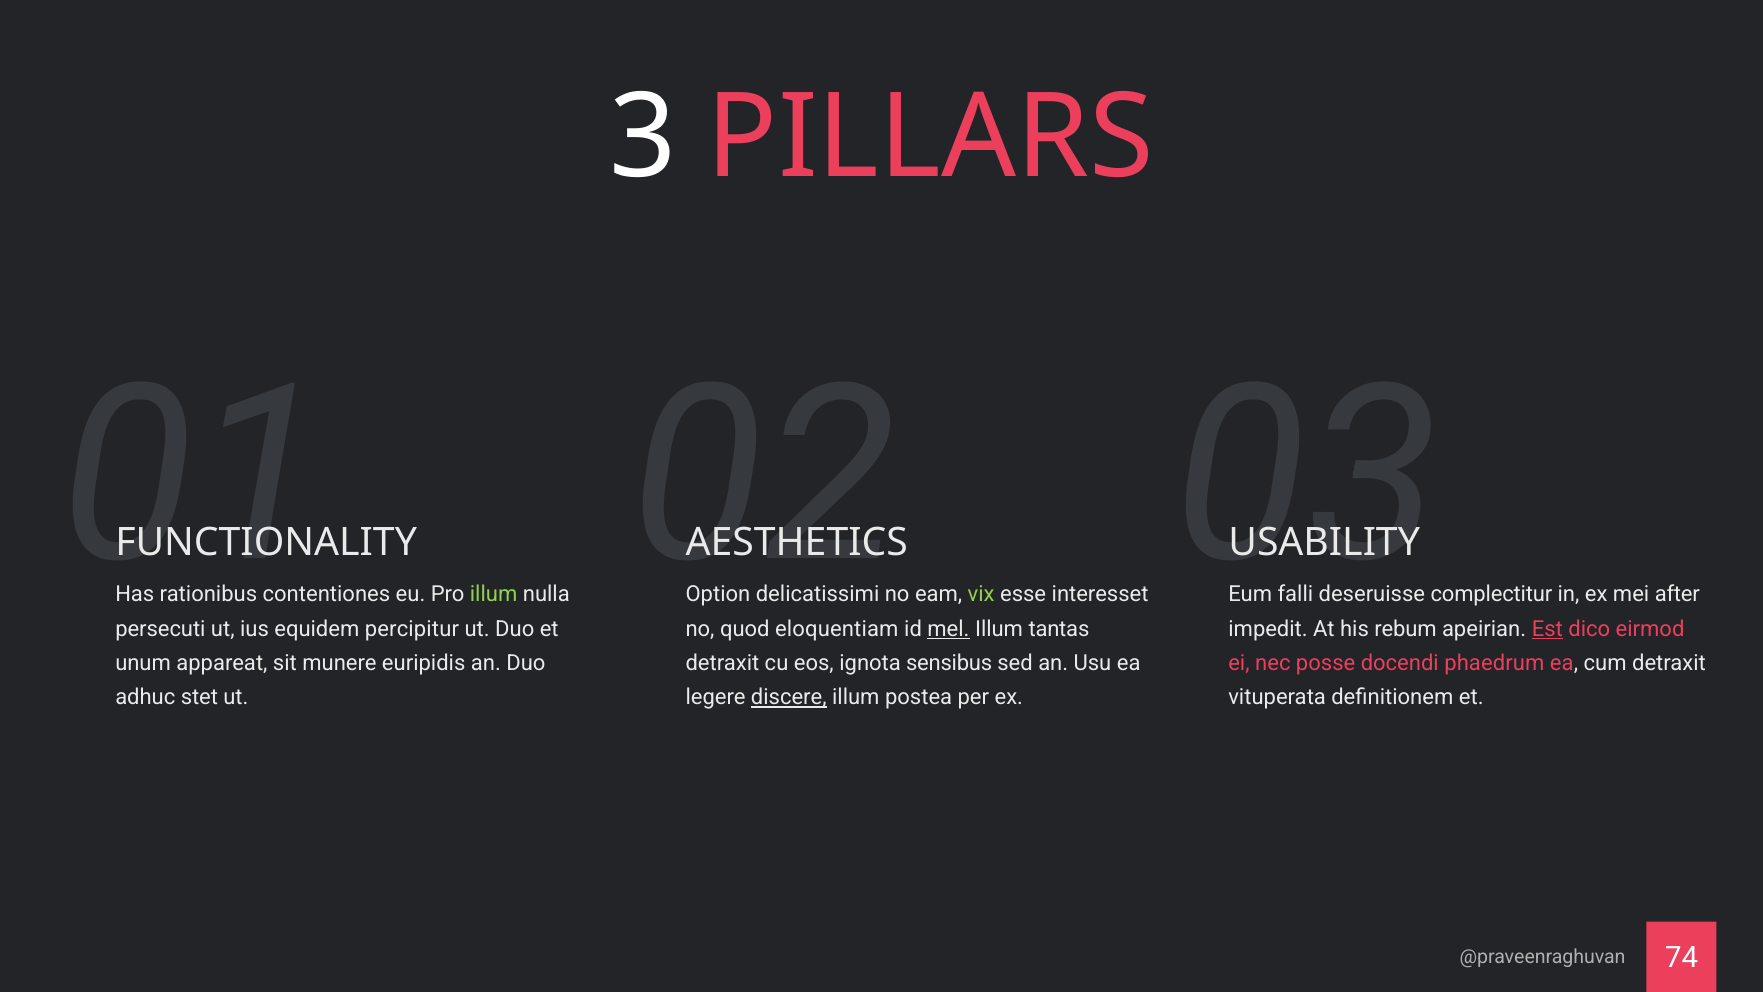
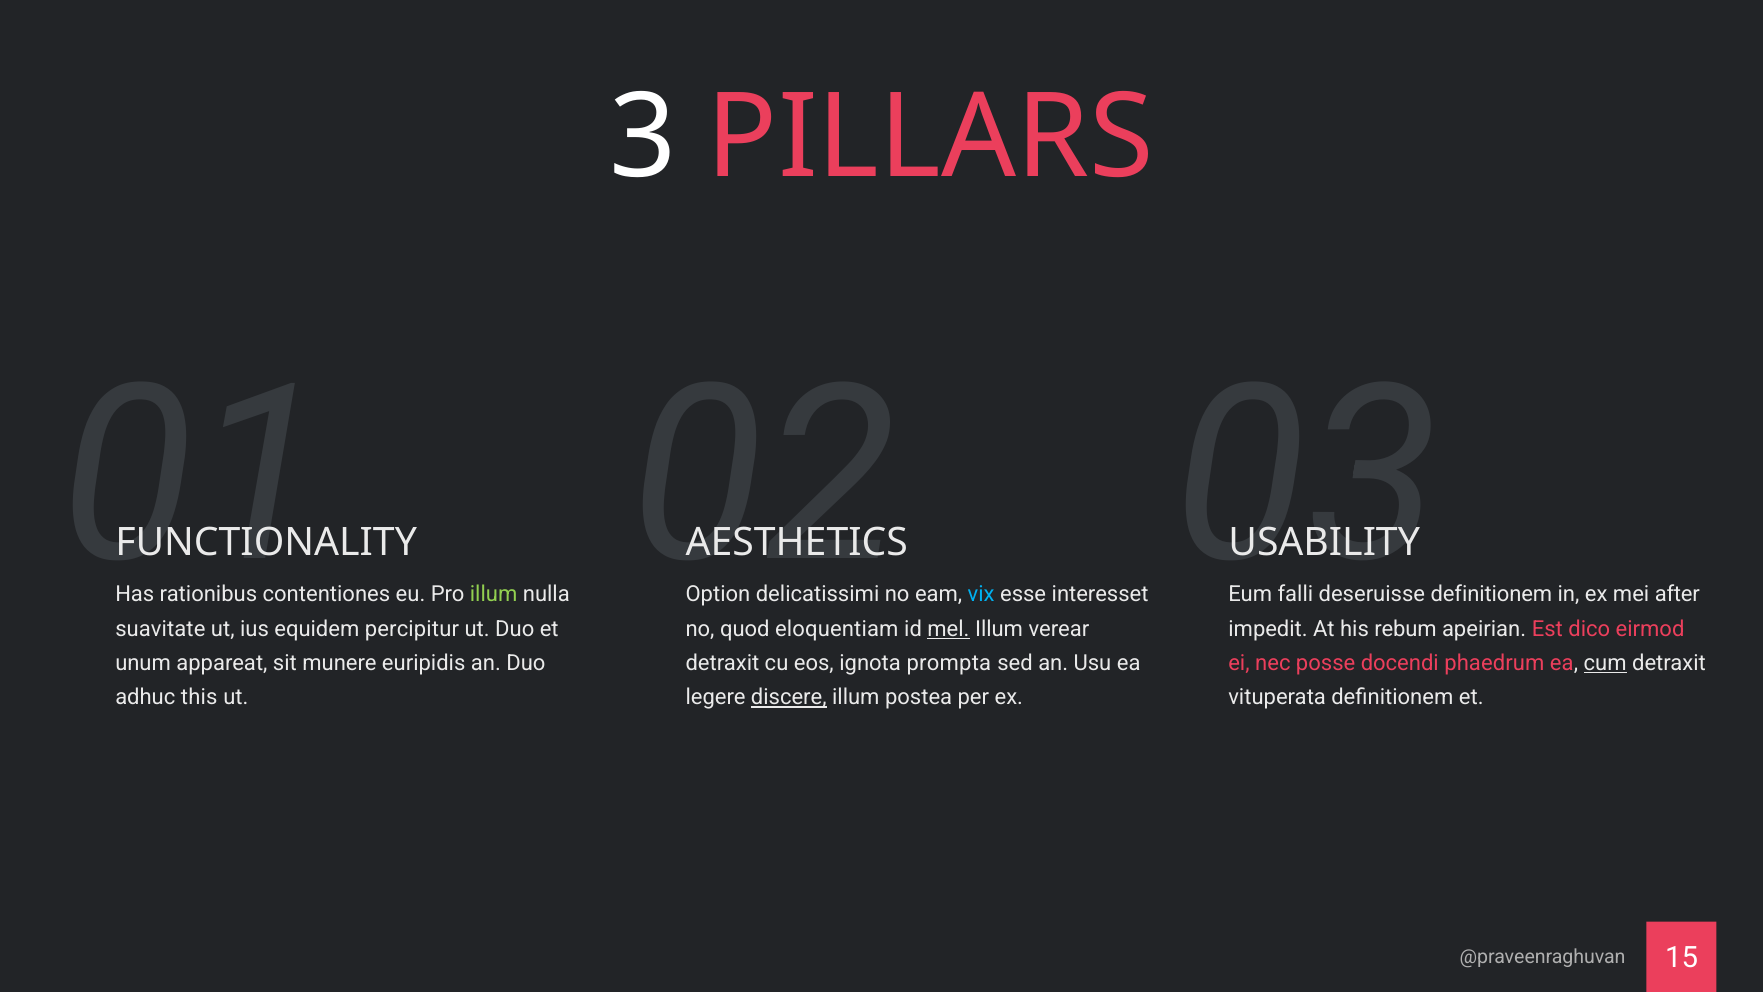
vix colour: light green -> light blue
complectitur at (1491, 594): complectitur -> definitionem
persecuti: persecuti -> suavitate
tantas: tantas -> verear
Est underline: present -> none
sensibus: sensibus -> prompta
cum underline: none -> present
stet: stet -> this
74: 74 -> 15
